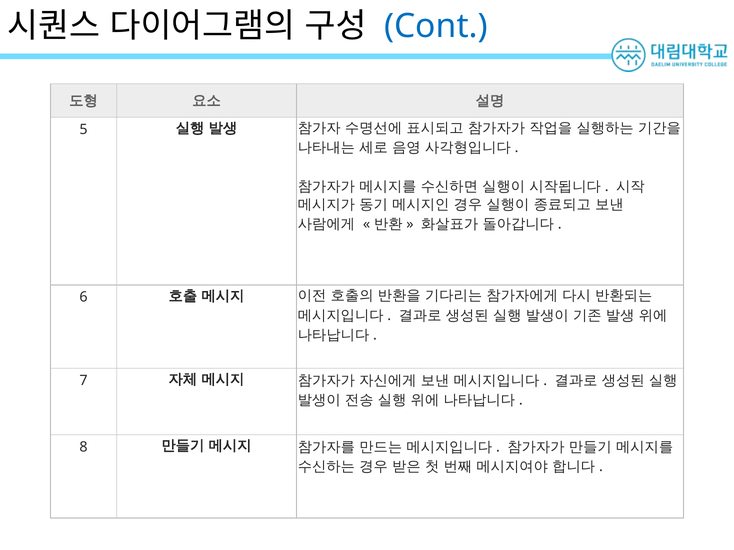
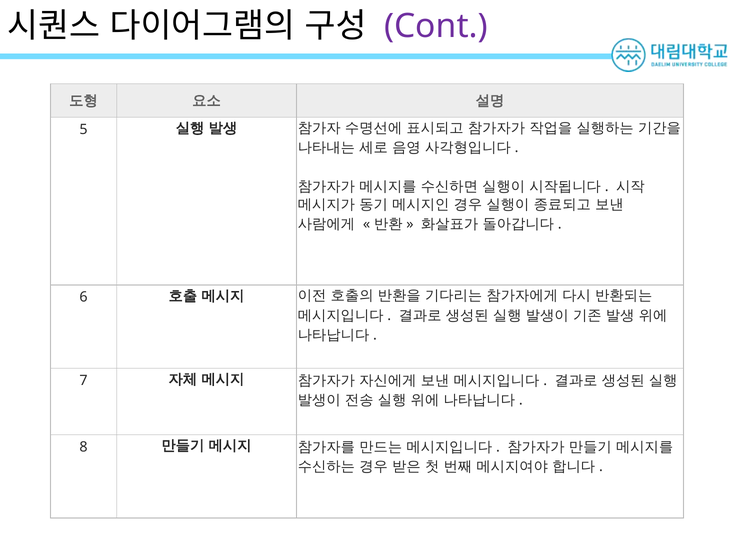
Cont colour: blue -> purple
